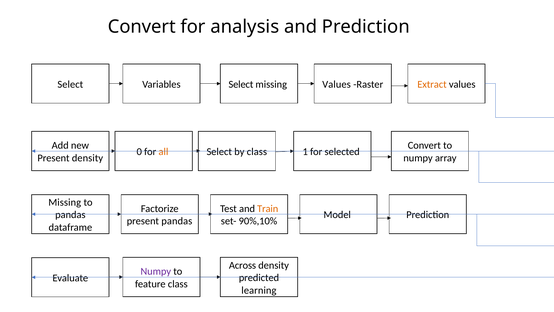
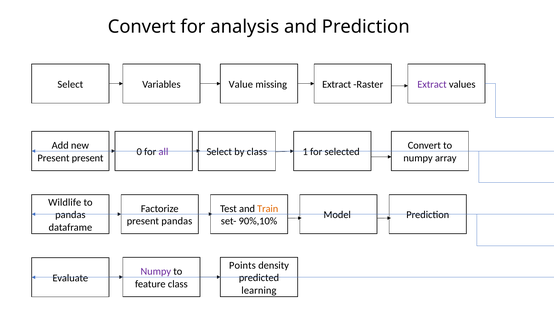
Variables Select: Select -> Value
missing Values: Values -> Extract
Extract at (432, 84) colour: orange -> purple
all colour: orange -> purple
Present density: density -> present
Missing at (65, 202): Missing -> Wildlife
Across: Across -> Points
